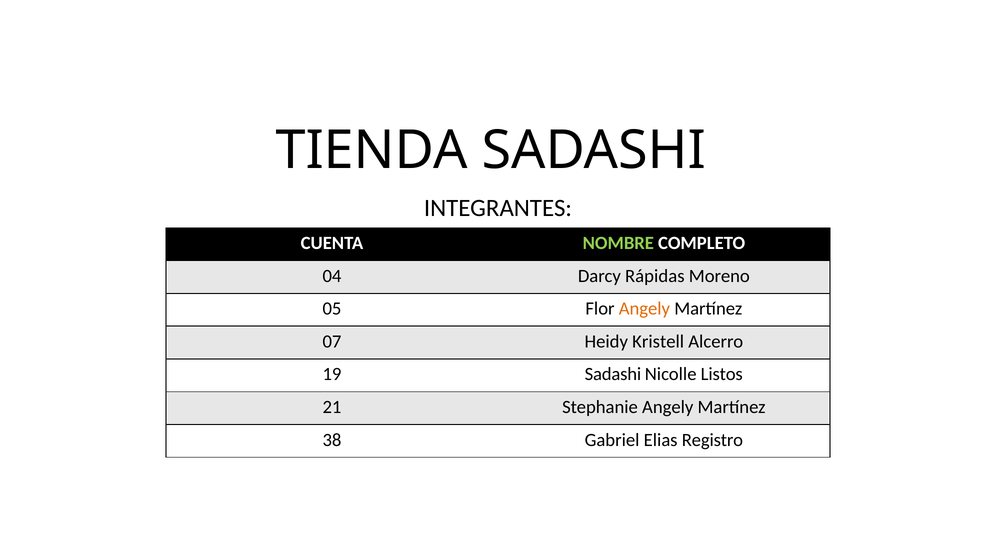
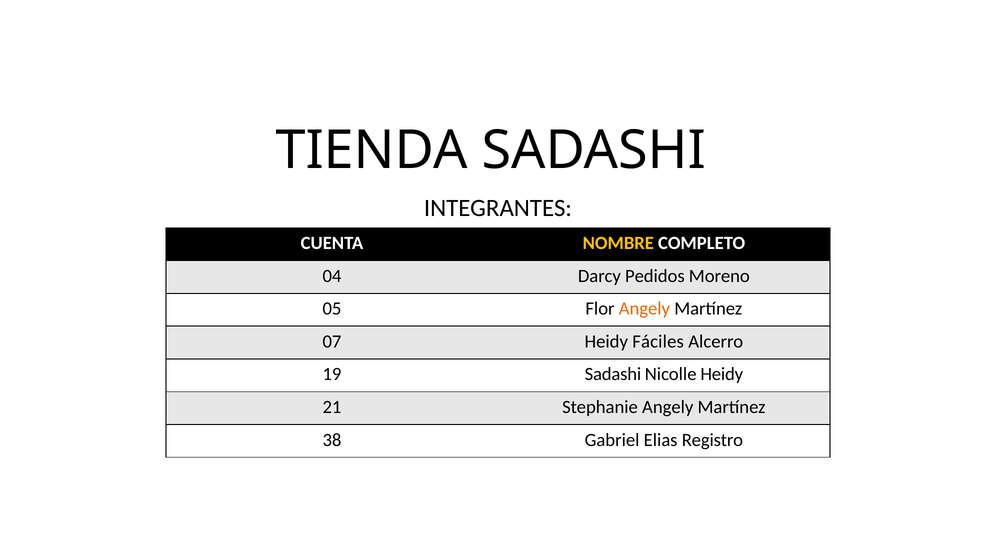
NOMBRE colour: light green -> yellow
Rápidas: Rápidas -> Pedidos
Kristell: Kristell -> Fáciles
Nicolle Listos: Listos -> Heidy
